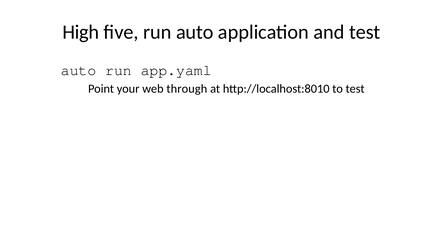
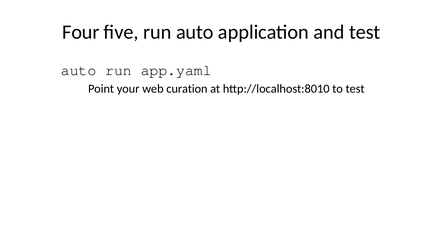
High: High -> Four
through: through -> curation
